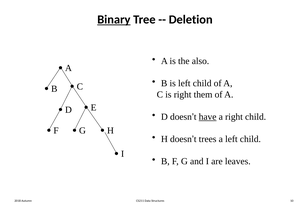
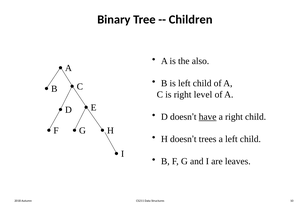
Binary underline: present -> none
Deletion: Deletion -> Children
them: them -> level
